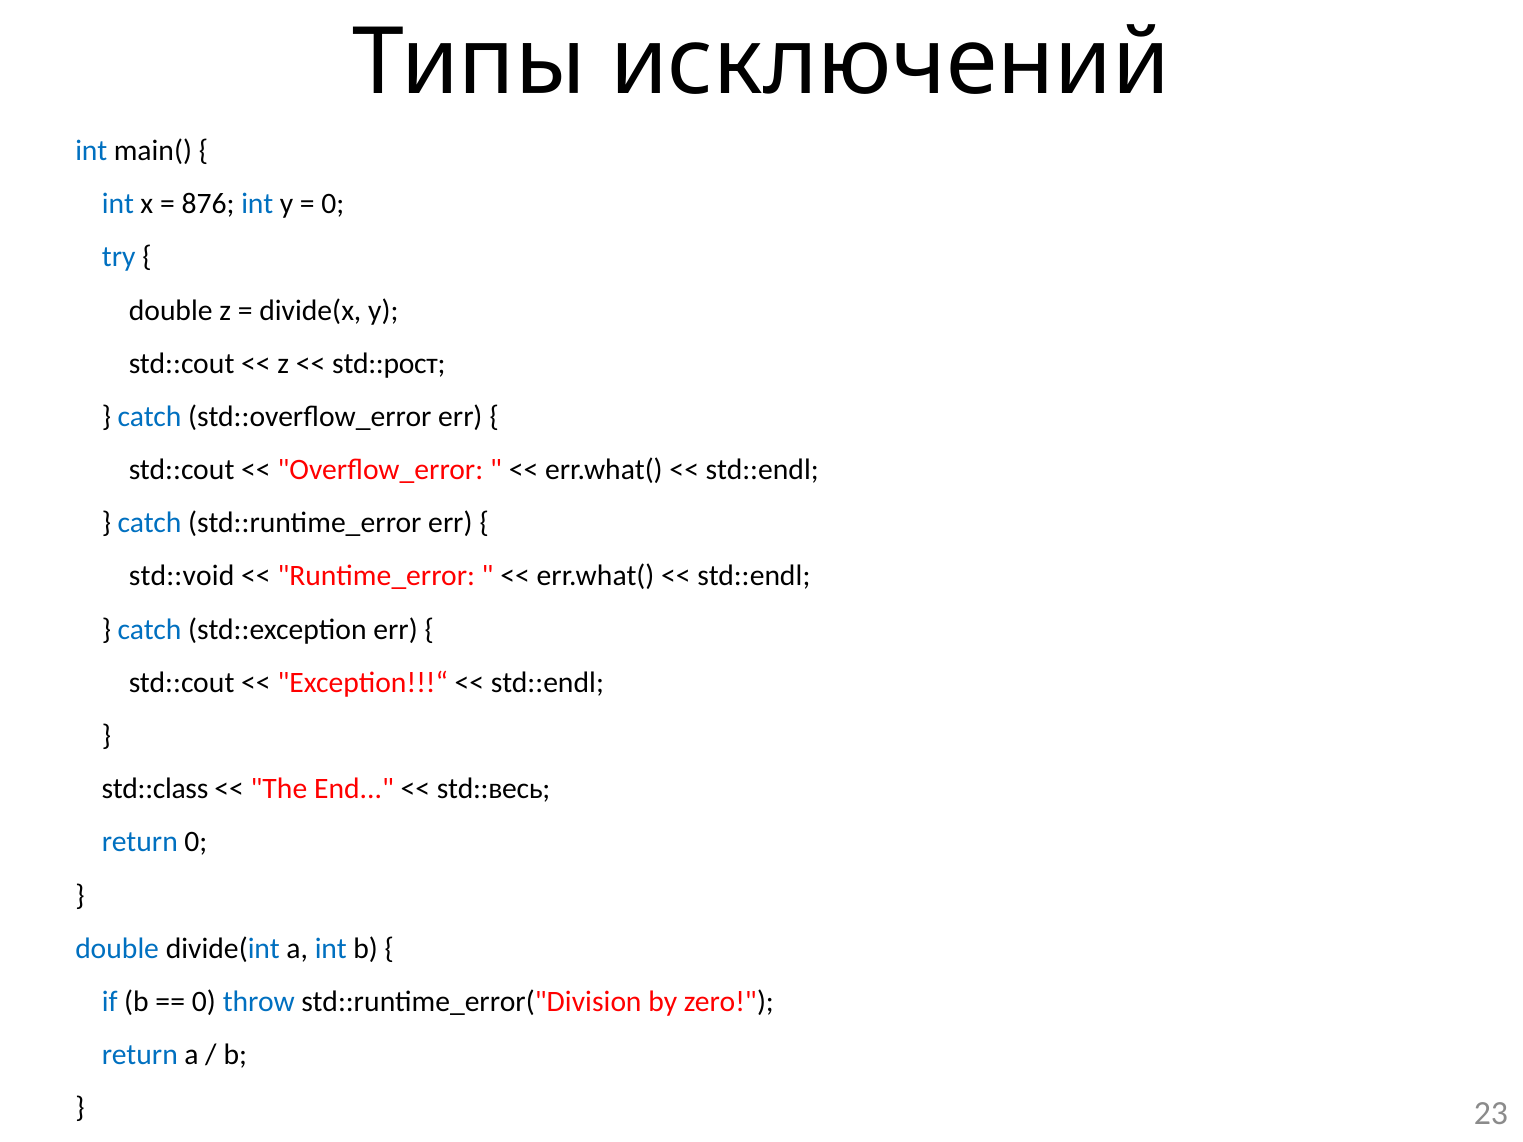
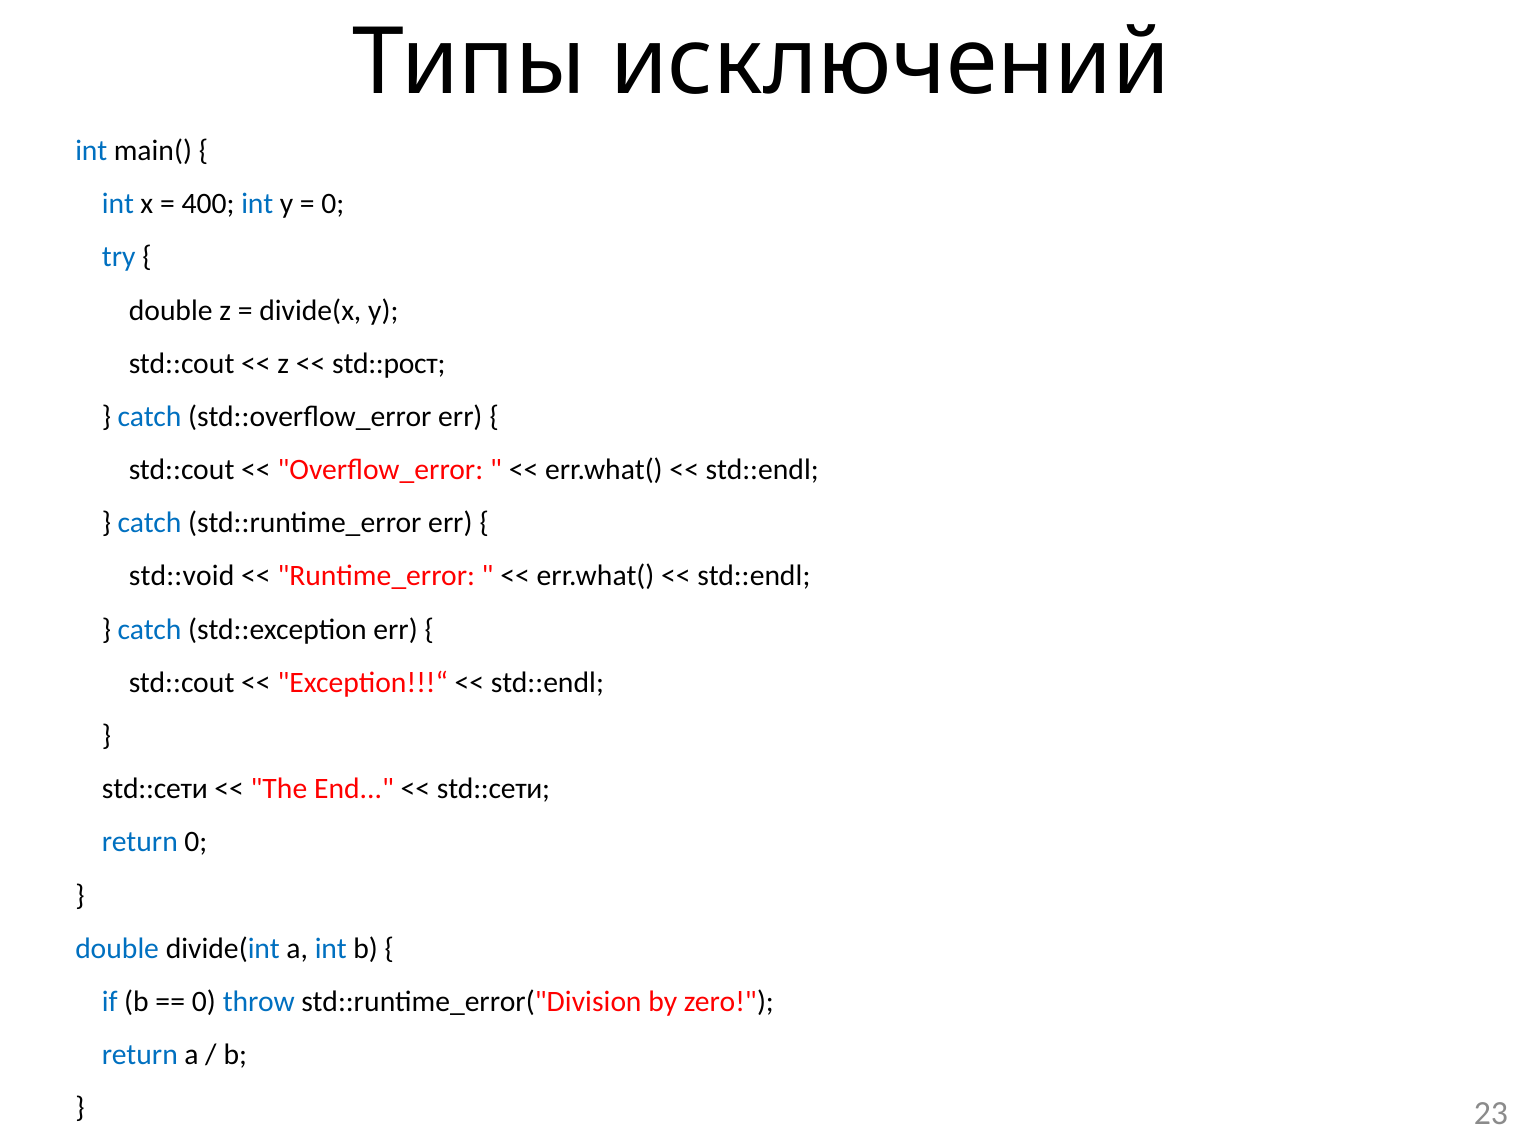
876: 876 -> 400
std::class at (155, 789): std::class -> std::сети
std::весь at (494, 789): std::весь -> std::сети
